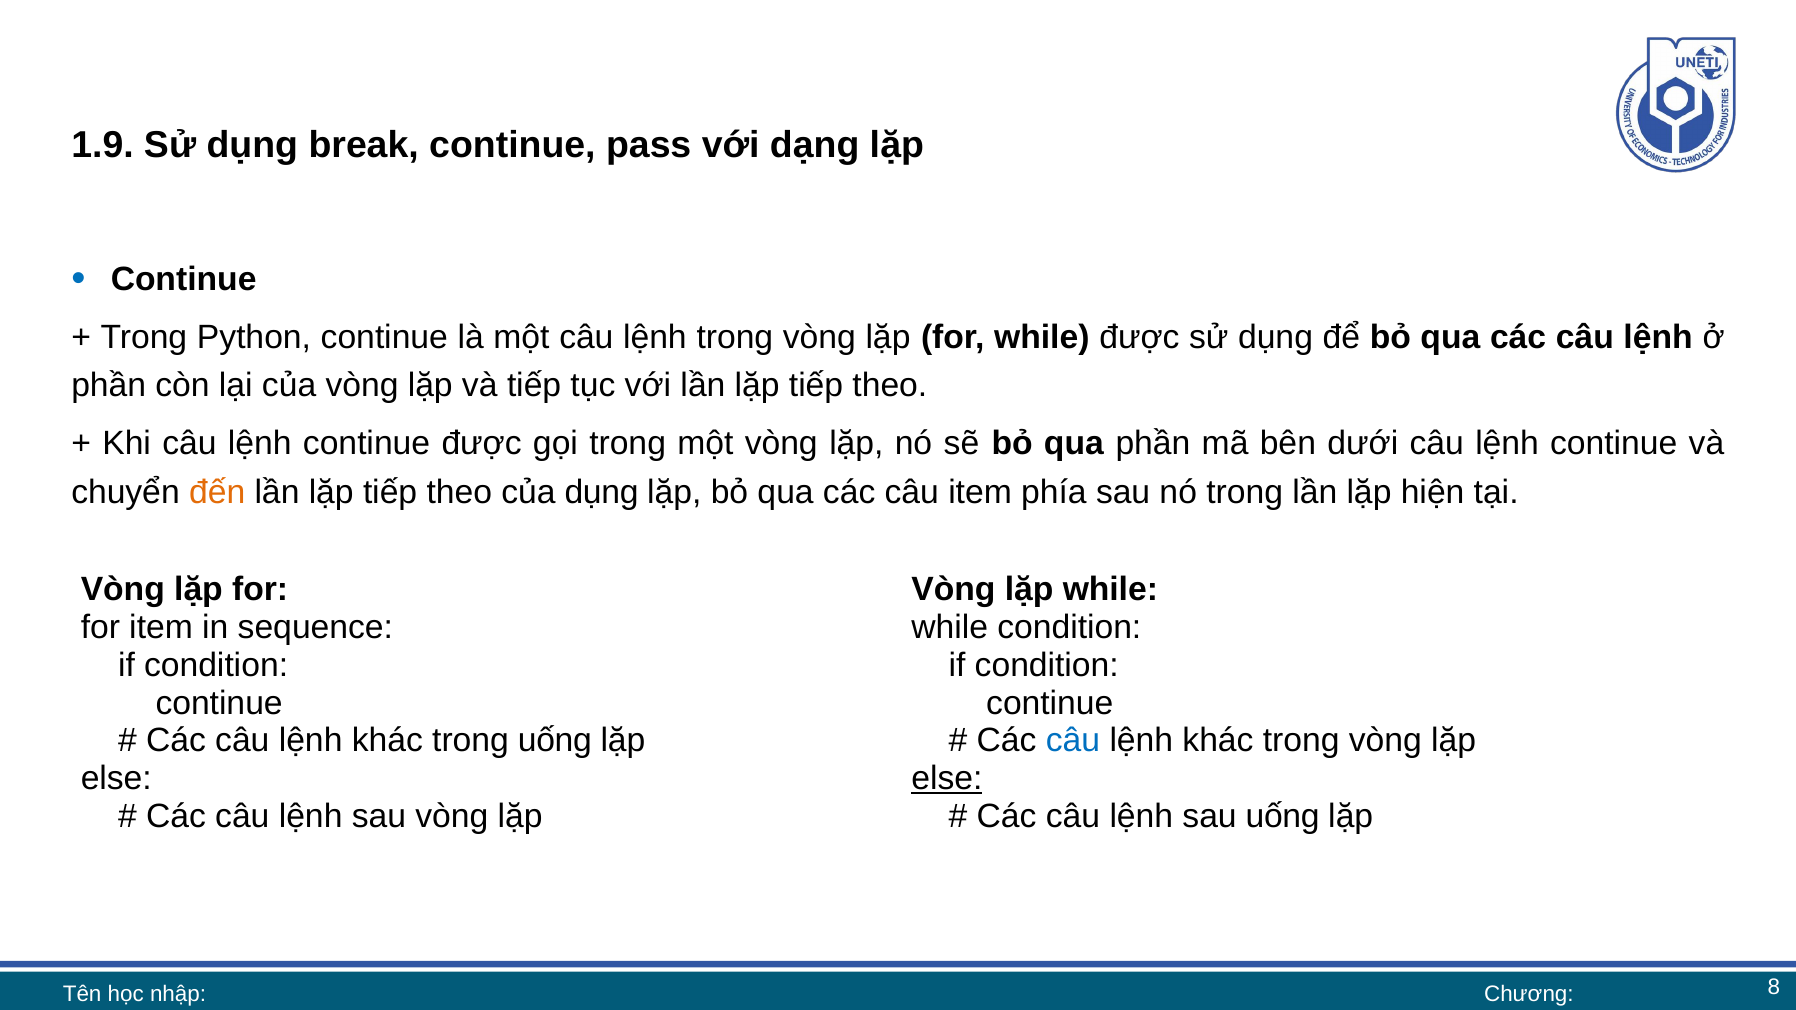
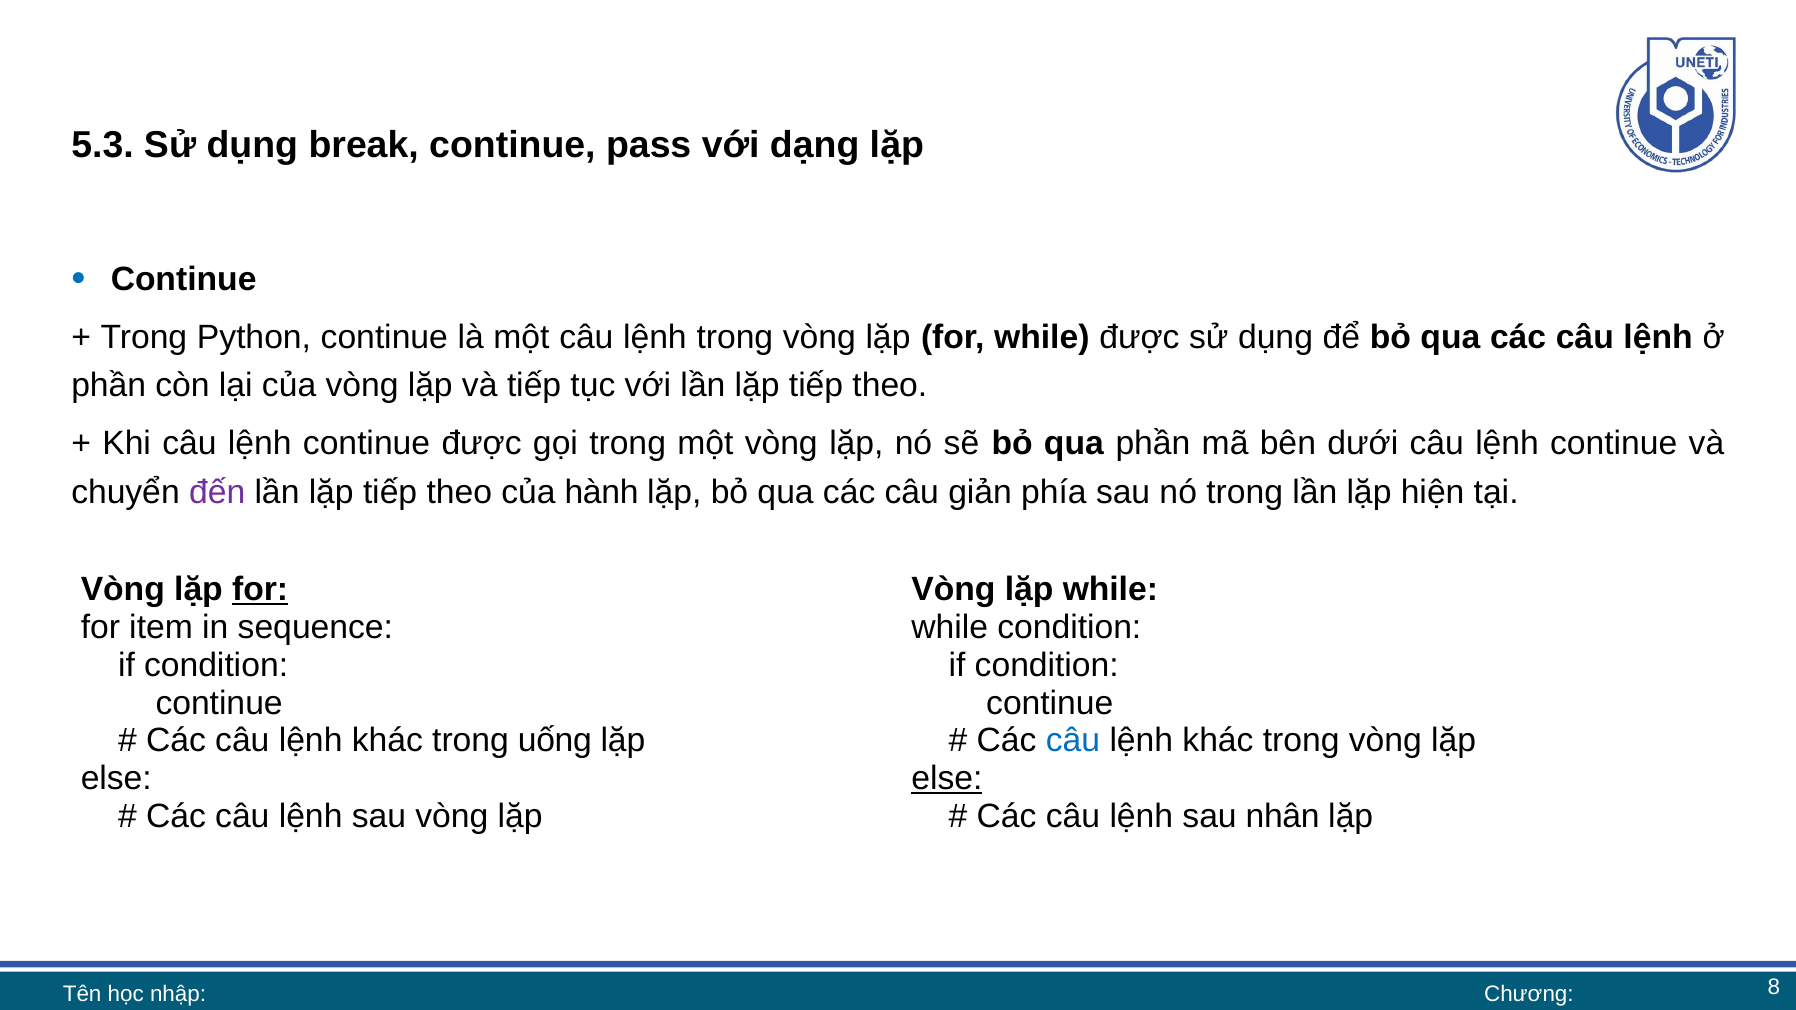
1.9: 1.9 -> 5.3
đến colour: orange -> purple
của dụng: dụng -> hành
câu item: item -> giản
for at (260, 590) underline: none -> present
sau uống: uống -> nhân
